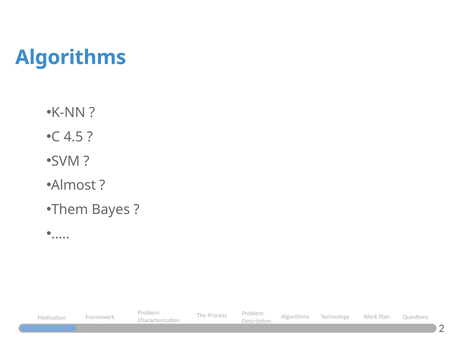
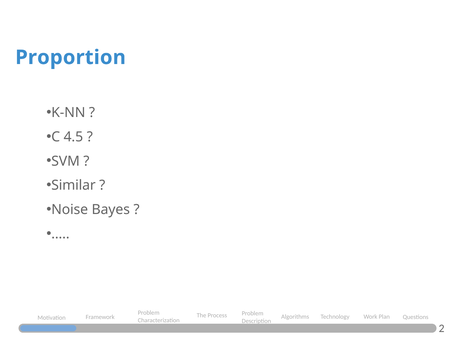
Algorithms at (71, 57): Algorithms -> Proportion
Almost: Almost -> Similar
Them: Them -> Noise
